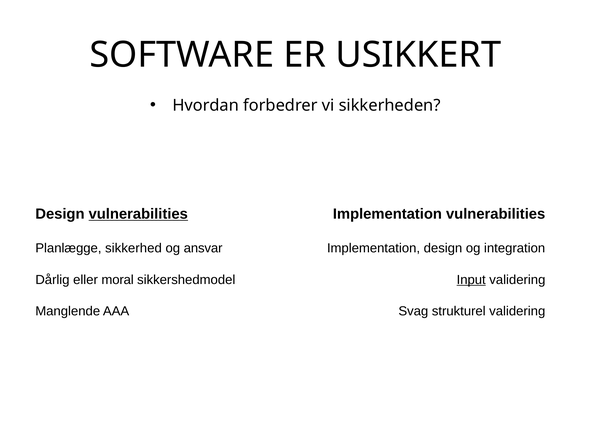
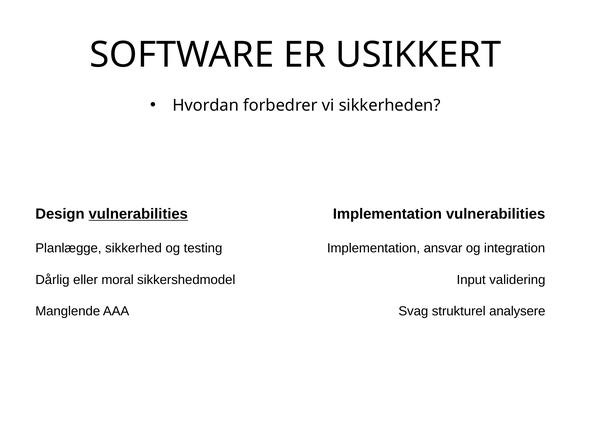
ansvar: ansvar -> testing
Implementation design: design -> ansvar
Input underline: present -> none
strukturel validering: validering -> analysere
